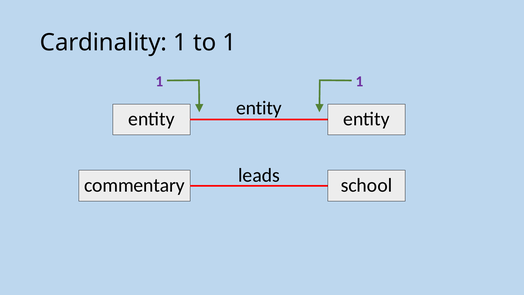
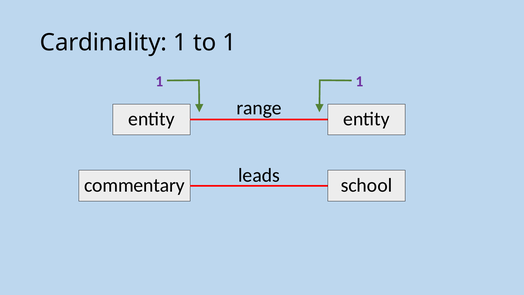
entity at (259, 108): entity -> range
